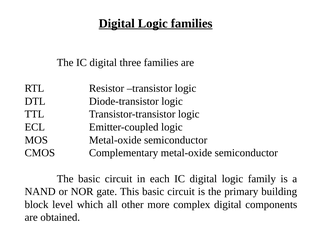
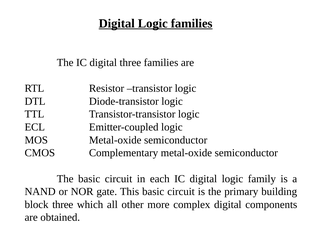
block level: level -> three
